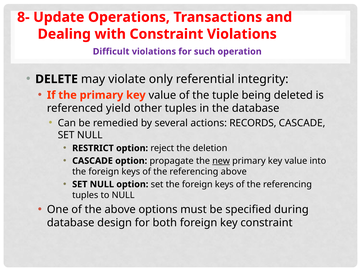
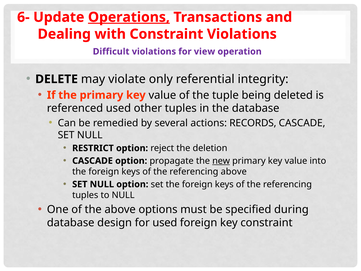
8-: 8- -> 6-
Operations underline: none -> present
such: such -> view
referenced yield: yield -> used
for both: both -> used
